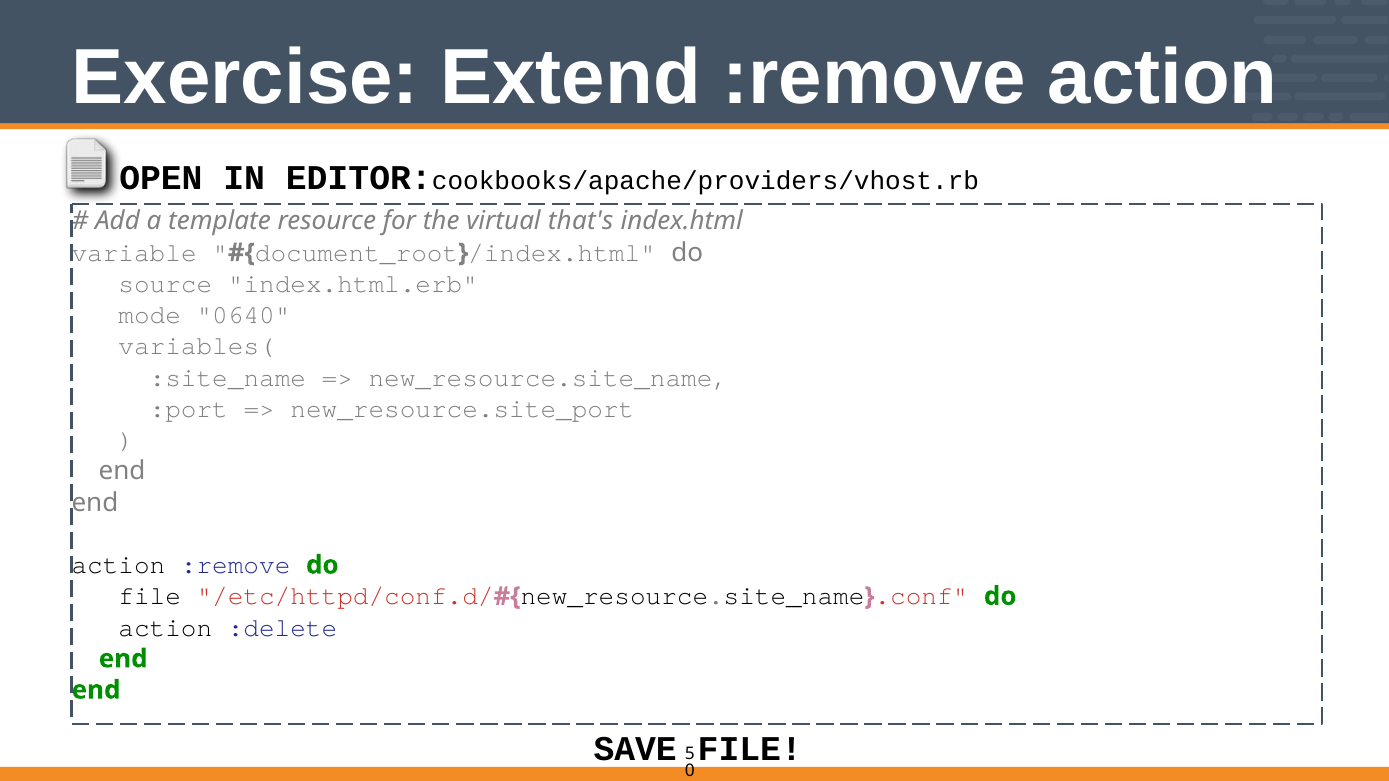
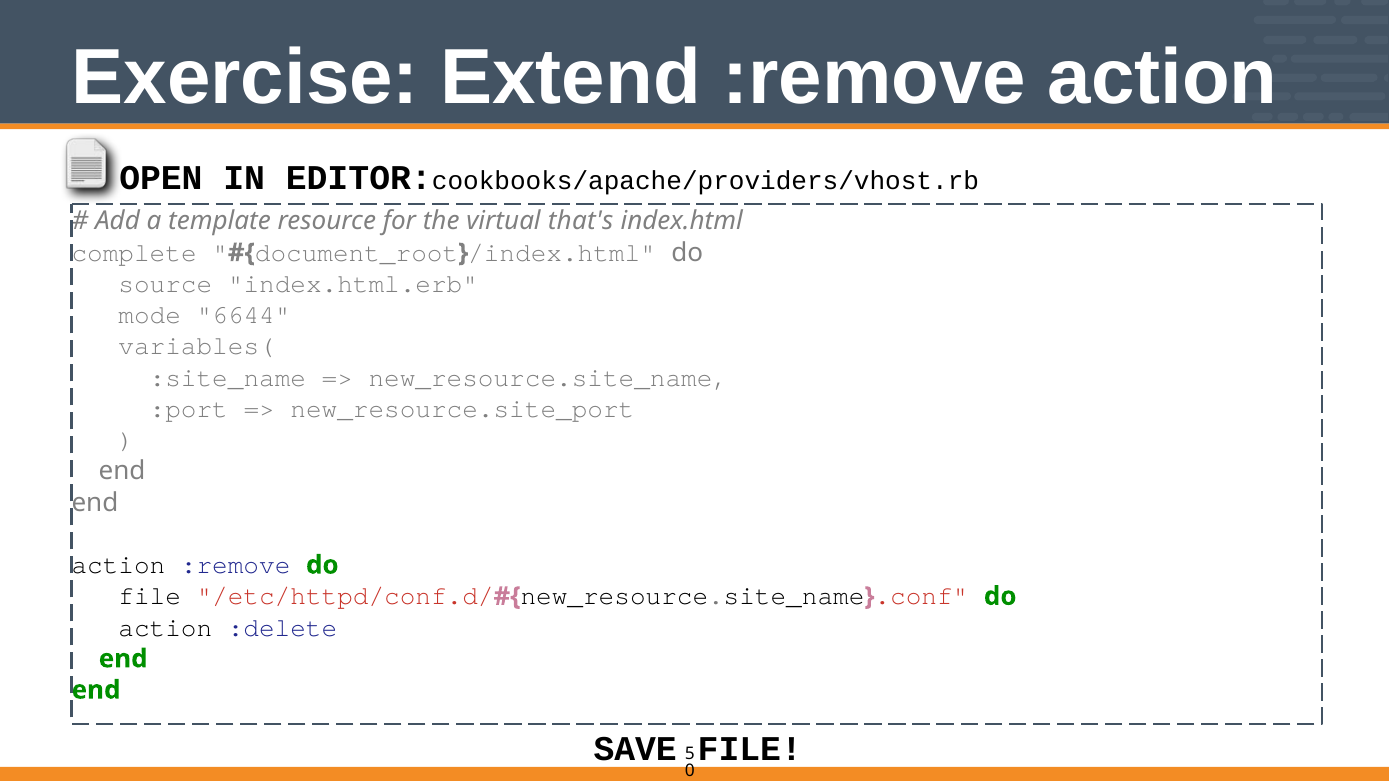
variable: variable -> complete
0640: 0640 -> 6644
